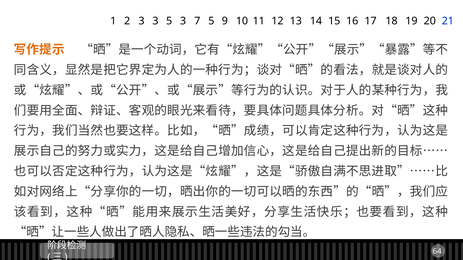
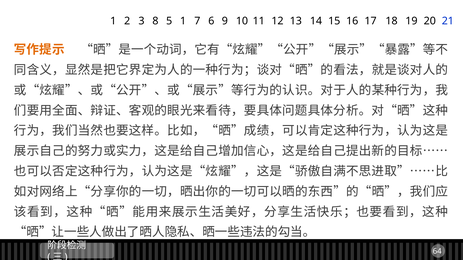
3 3: 3 -> 8
5 3: 3 -> 1
7 5: 5 -> 6
